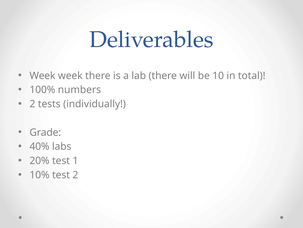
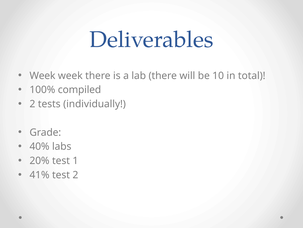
numbers: numbers -> compiled
10%: 10% -> 41%
